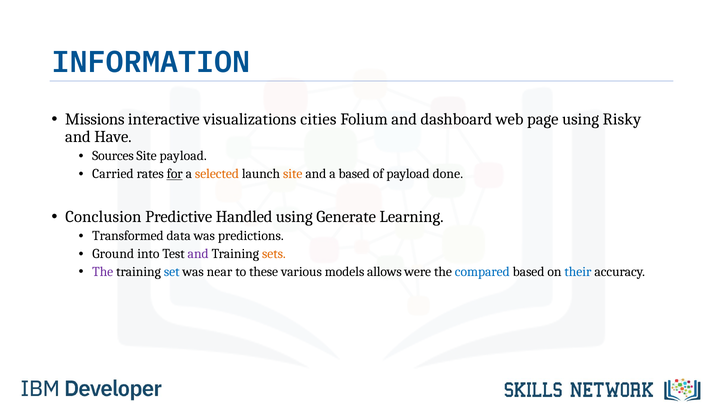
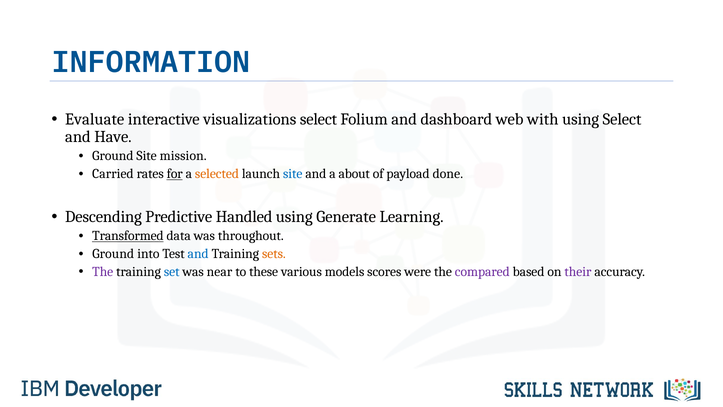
Missions: Missions -> Evaluate
visualizations cities: cities -> select
page: page -> with
using Risky: Risky -> Select
Sources at (113, 156): Sources -> Ground
Site payload: payload -> mission
site at (293, 174) colour: orange -> blue
a based: based -> about
Conclusion: Conclusion -> Descending
Transformed underline: none -> present
predictions: predictions -> throughout
and at (198, 254) colour: purple -> blue
allows: allows -> scores
compared colour: blue -> purple
their colour: blue -> purple
